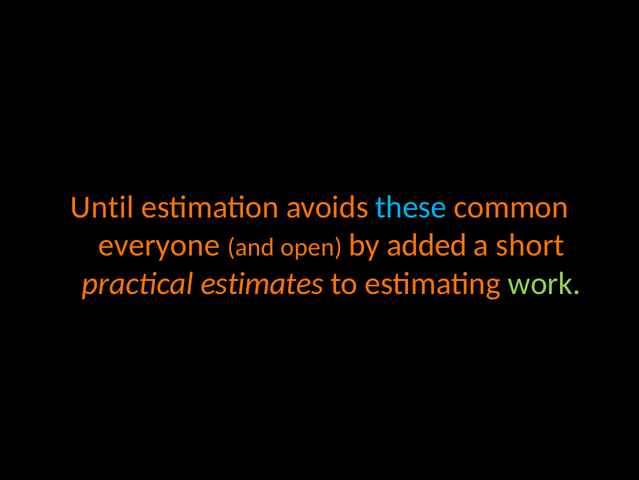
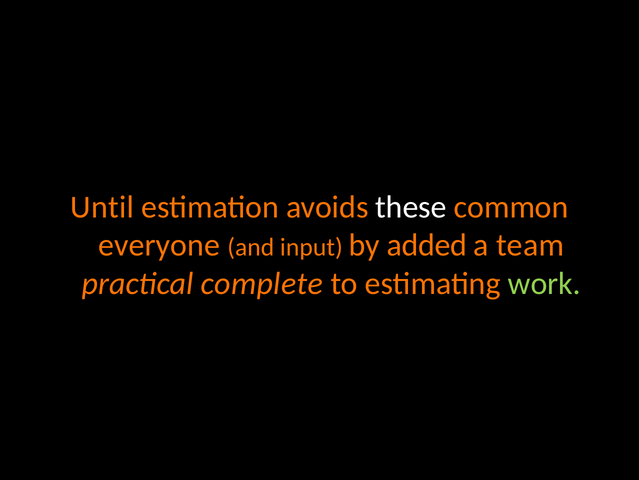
these colour: light blue -> white
open: open -> input
short: short -> team
estimates: estimates -> complete
